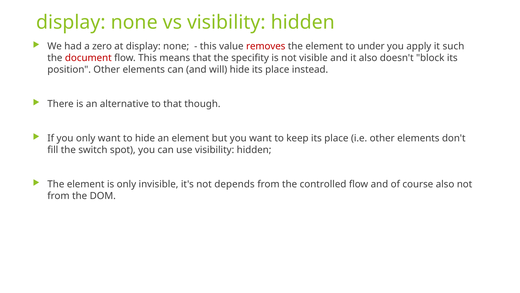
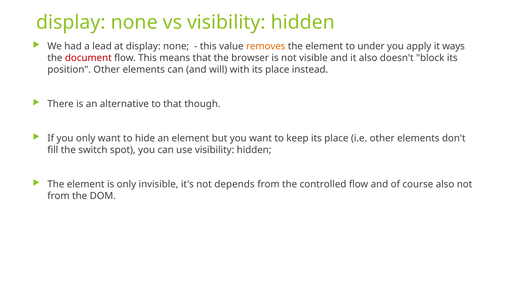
zero: zero -> lead
removes colour: red -> orange
such: such -> ways
specifity: specifity -> browser
will hide: hide -> with
